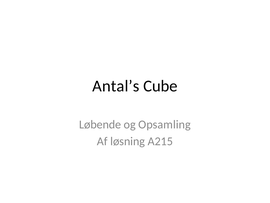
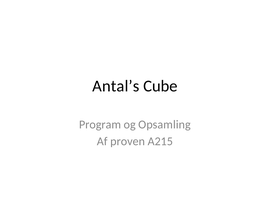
Løbende: Løbende -> Program
løsning: løsning -> proven
